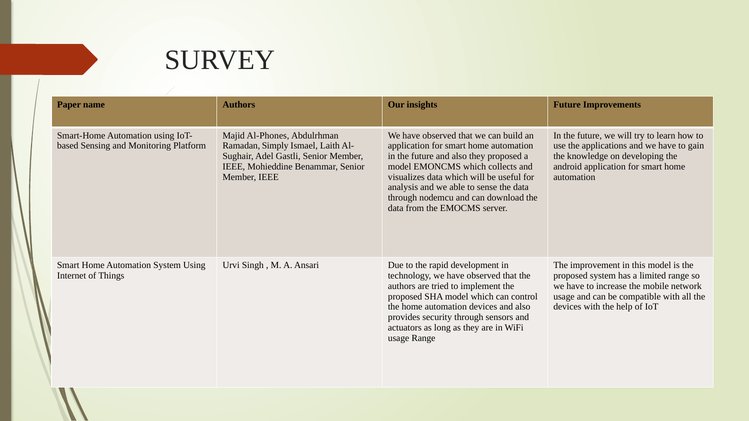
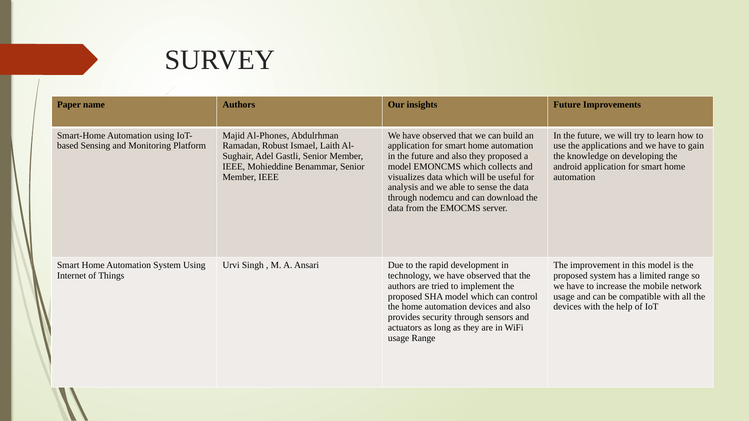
Simply: Simply -> Robust
